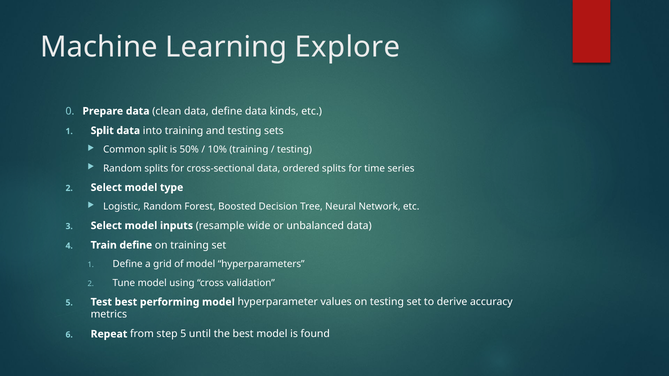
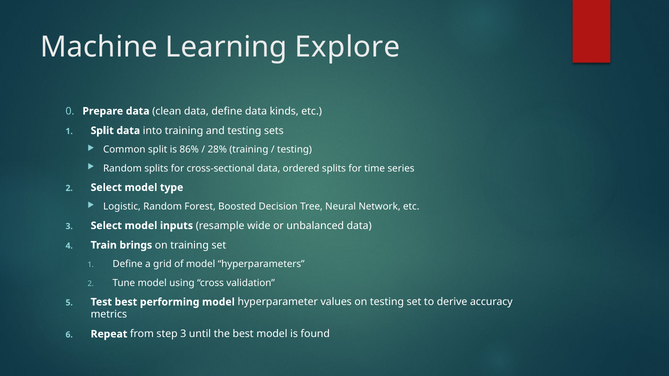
50%: 50% -> 86%
10%: 10% -> 28%
Train define: define -> brings
step 5: 5 -> 3
